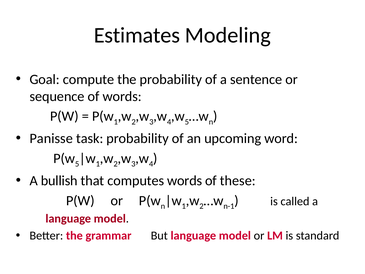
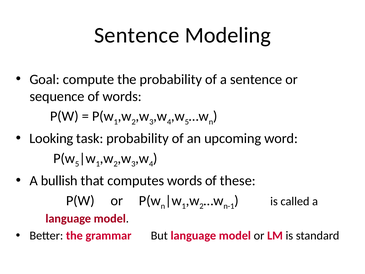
Estimates at (137, 35): Estimates -> Sentence
Panisse: Panisse -> Looking
